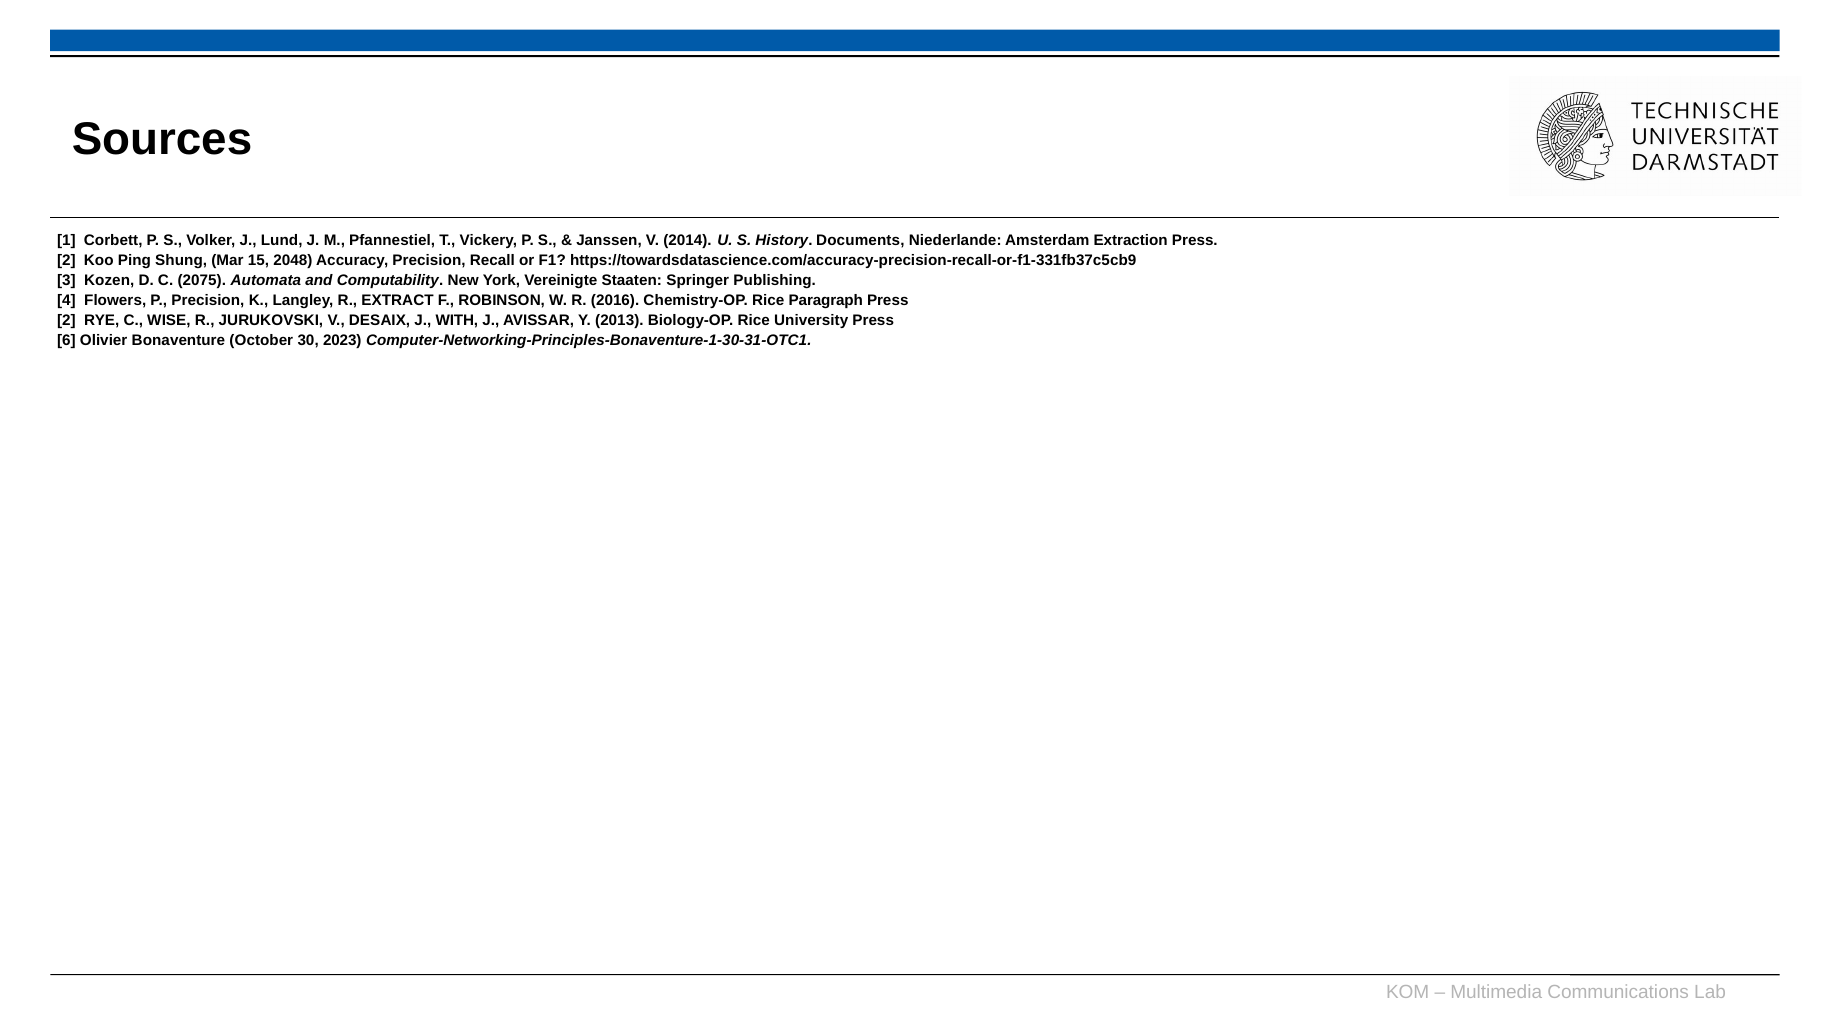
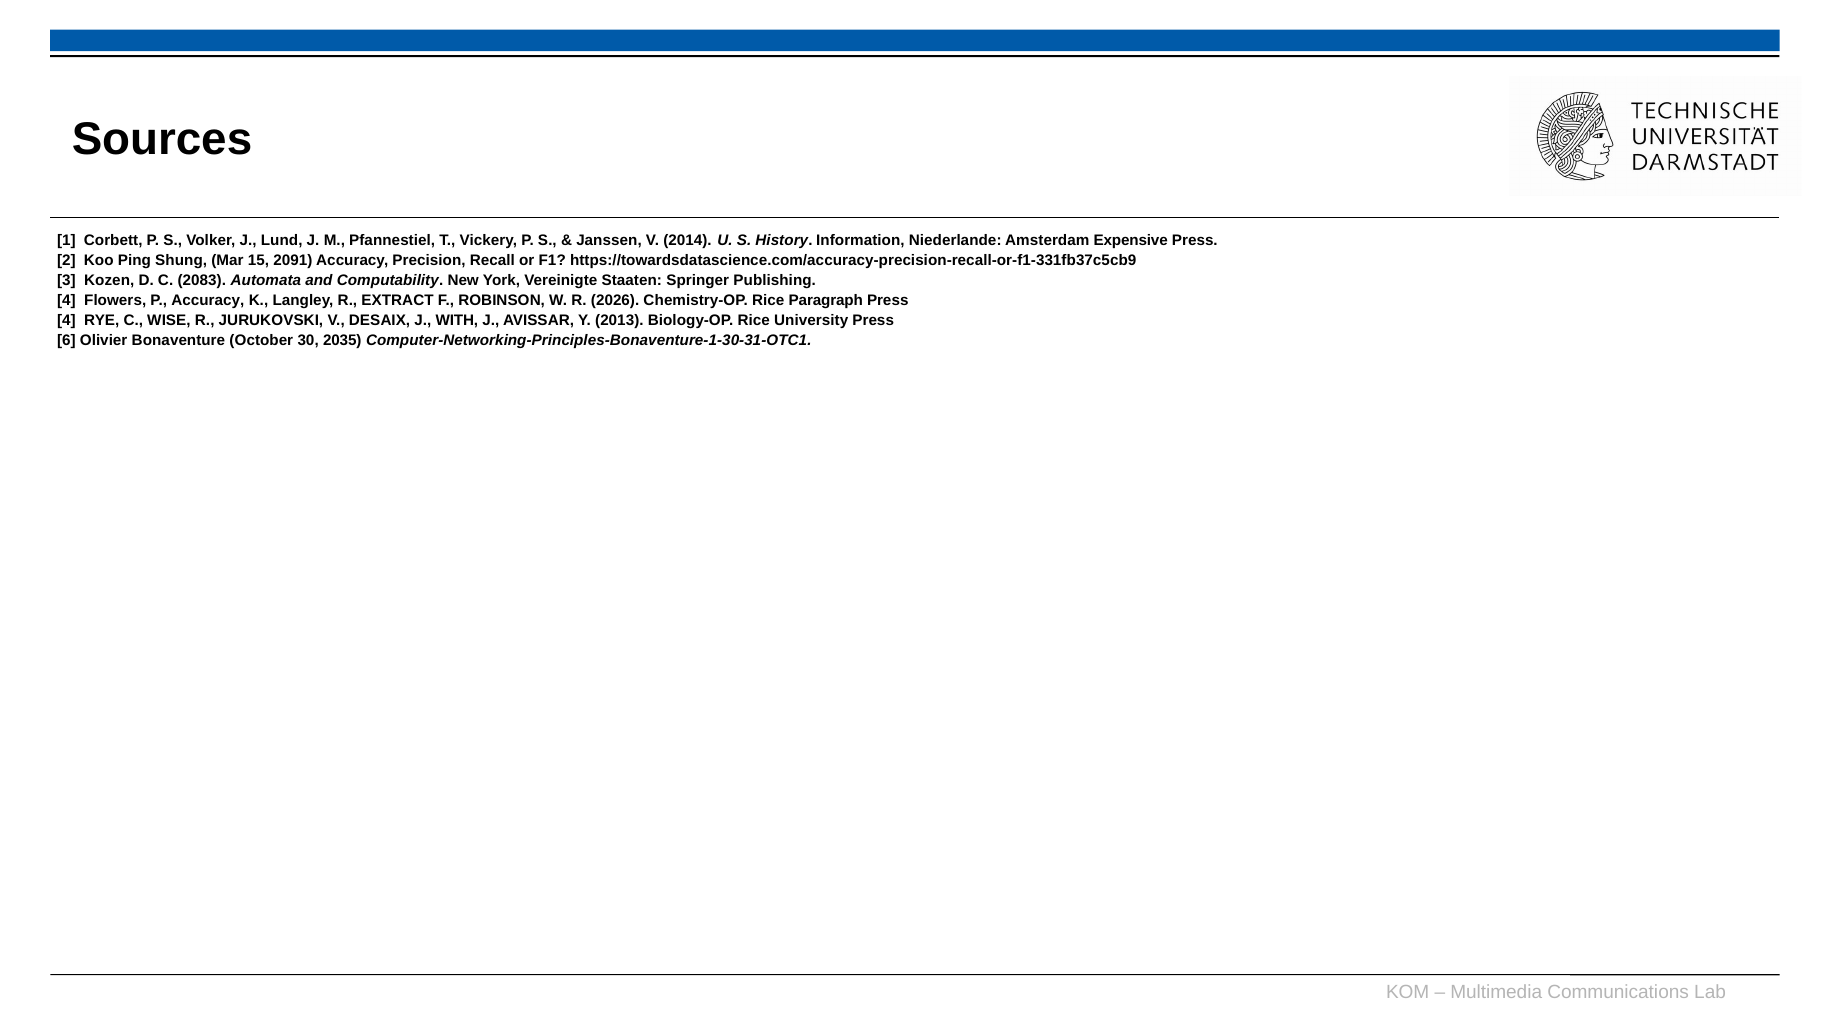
Documents: Documents -> Information
Extraction: Extraction -> Expensive
2048: 2048 -> 2091
2075: 2075 -> 2083
P Precision: Precision -> Accuracy
2016: 2016 -> 2026
2 at (66, 320): 2 -> 4
2023: 2023 -> 2035
